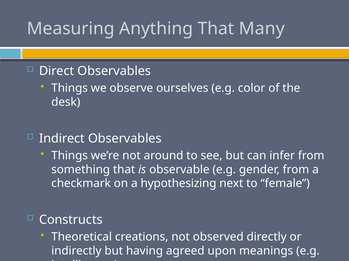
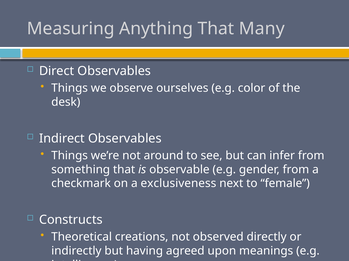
hypothesizing: hypothesizing -> exclusiveness
